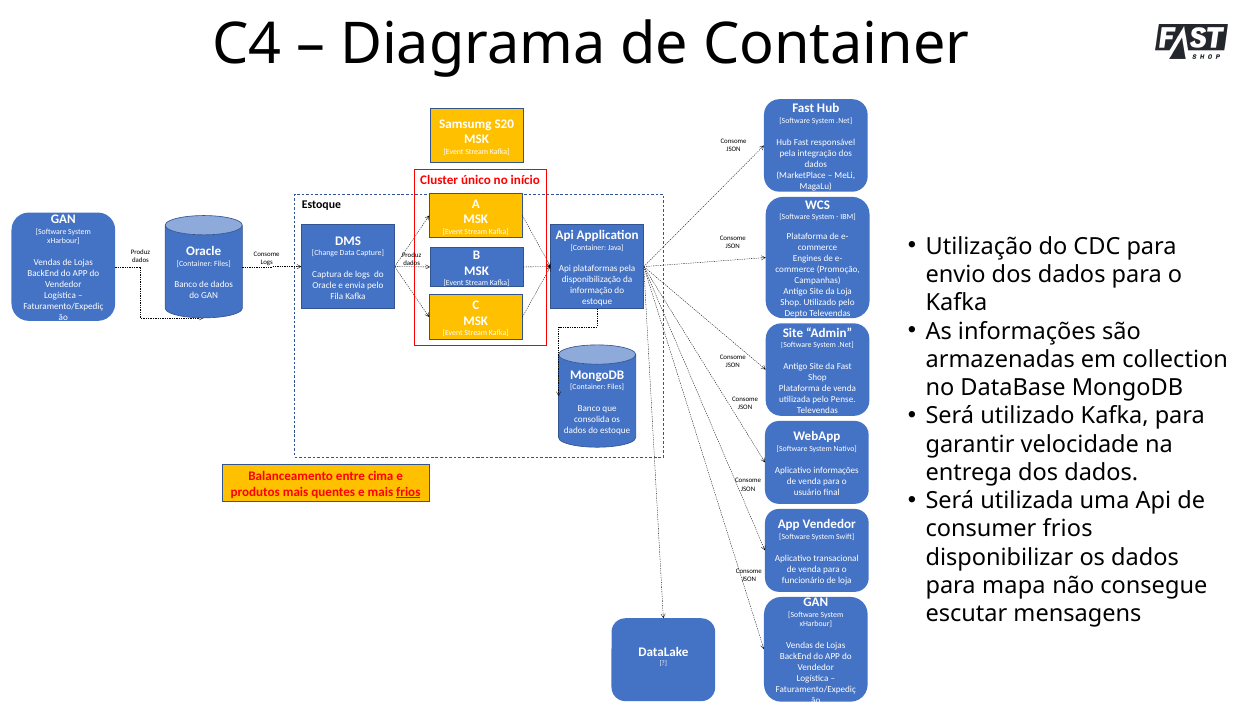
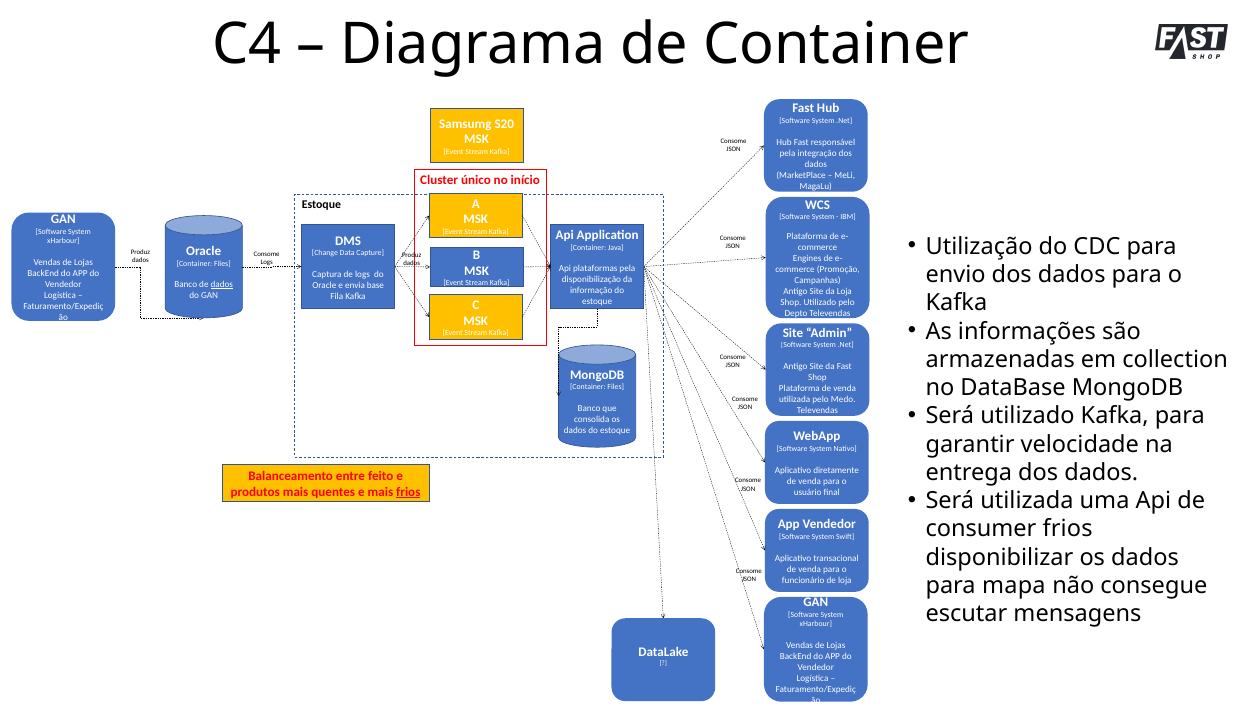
dados at (222, 285) underline: none -> present
envia pelo: pelo -> base
Pense: Pense -> Medo
Aplicativo informações: informações -> diretamente
cima: cima -> feito
